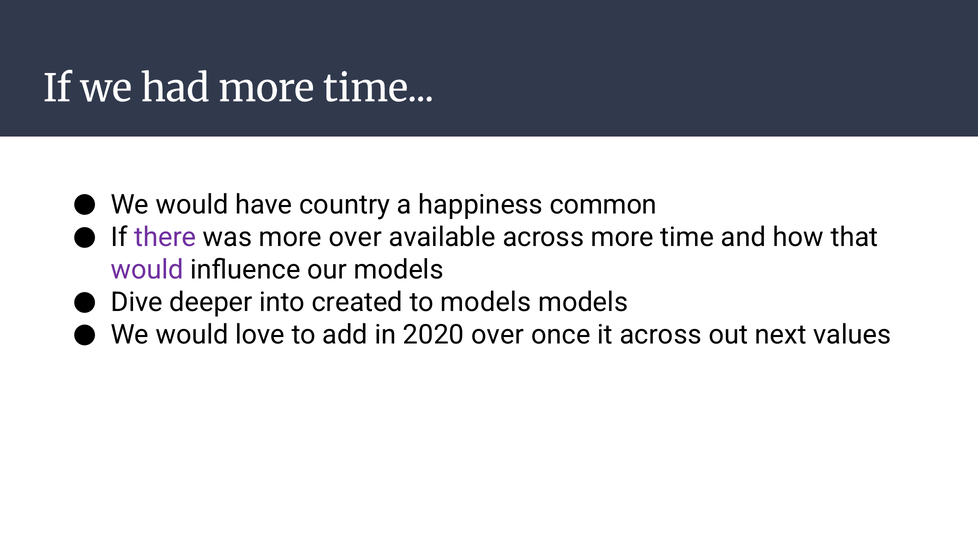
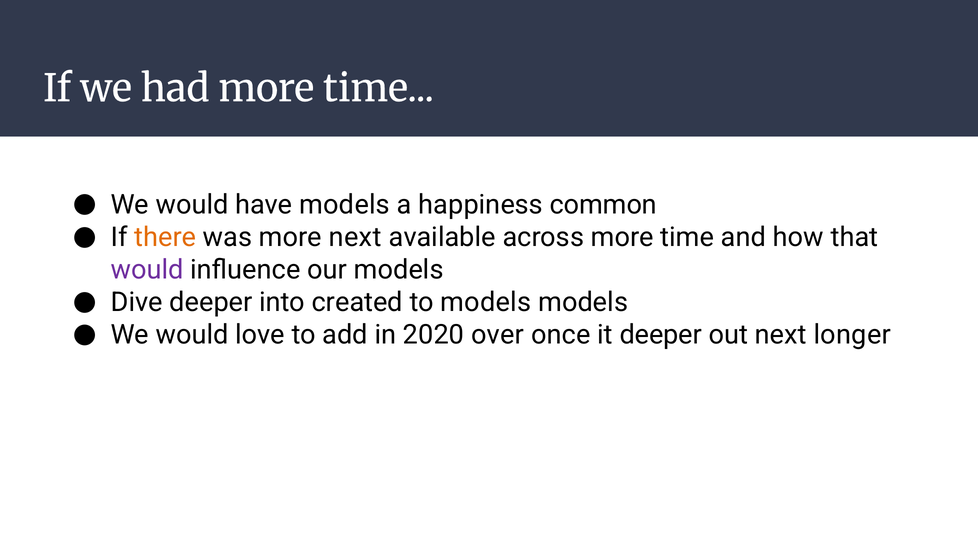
have country: country -> models
there colour: purple -> orange
more over: over -> next
it across: across -> deeper
values: values -> longer
